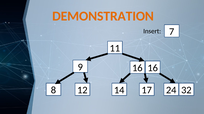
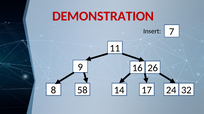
DEMONSTRATION colour: orange -> red
9 16: 16 -> 26
12: 12 -> 58
